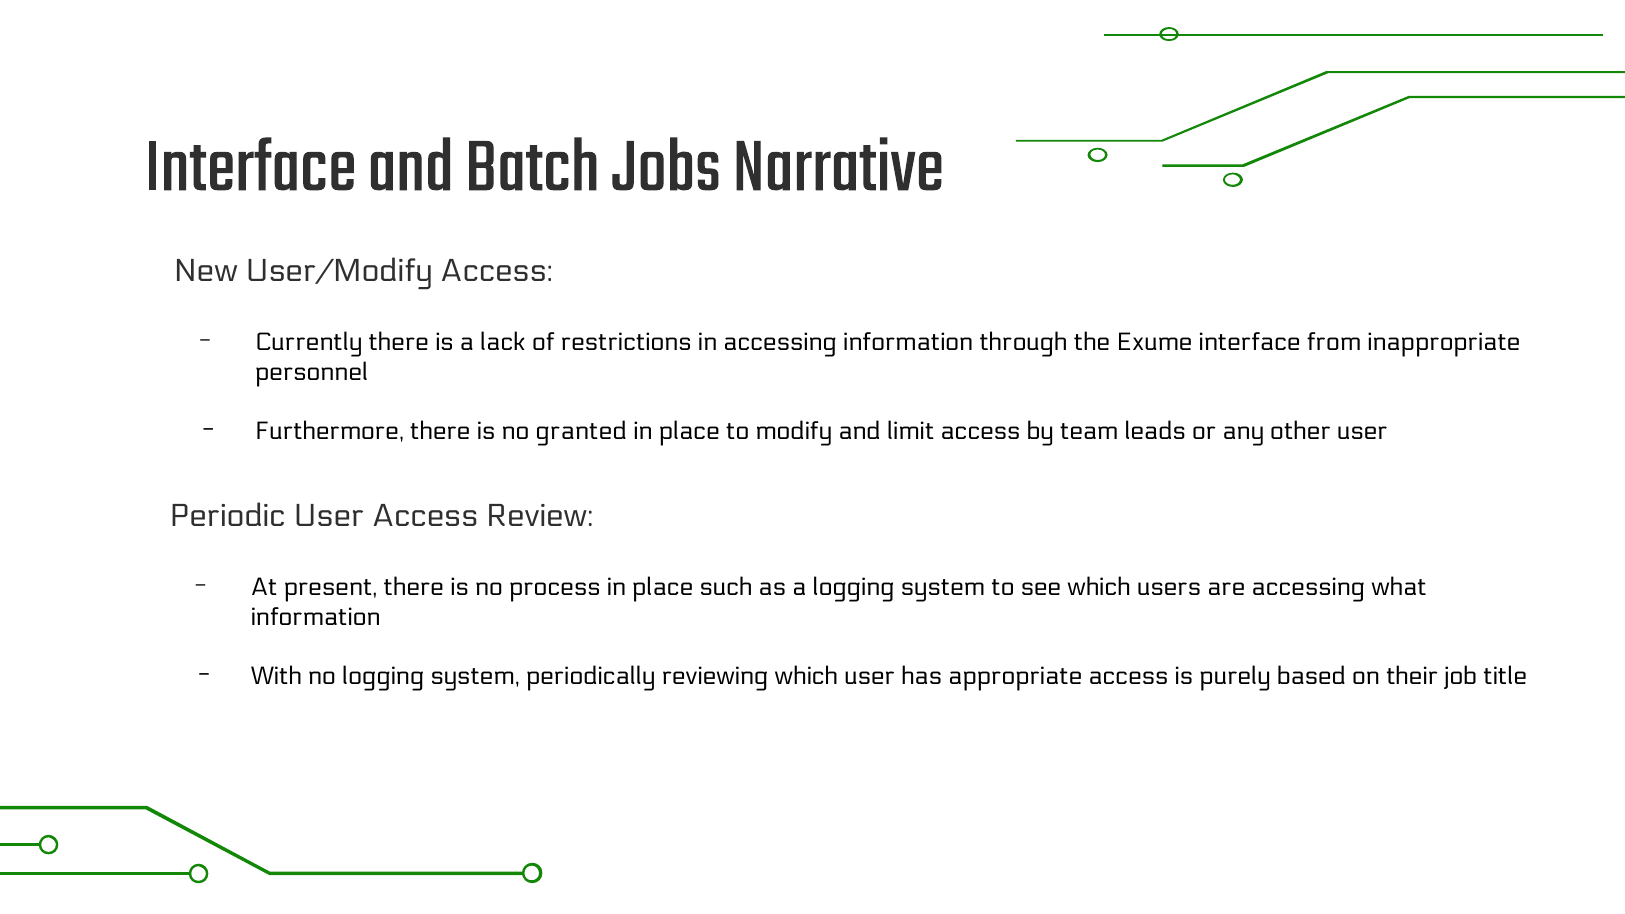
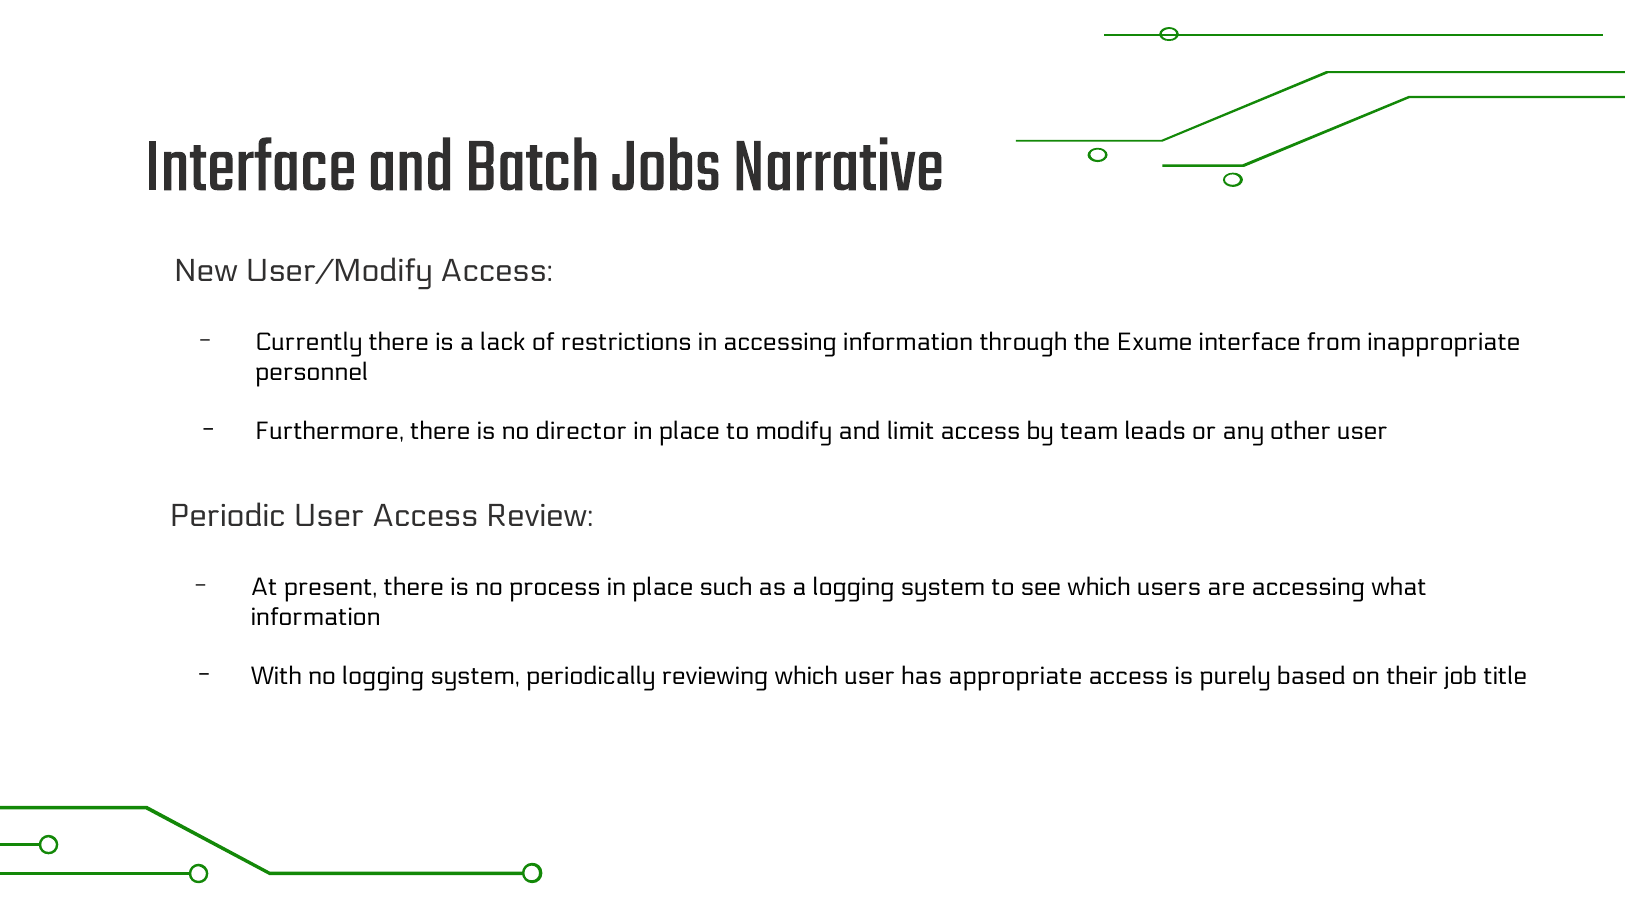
granted: granted -> director
